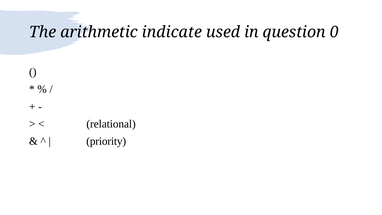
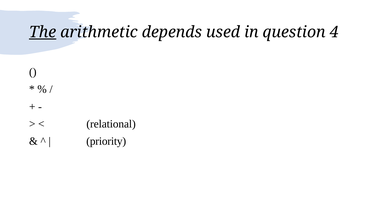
The underline: none -> present
indicate: indicate -> depends
0: 0 -> 4
